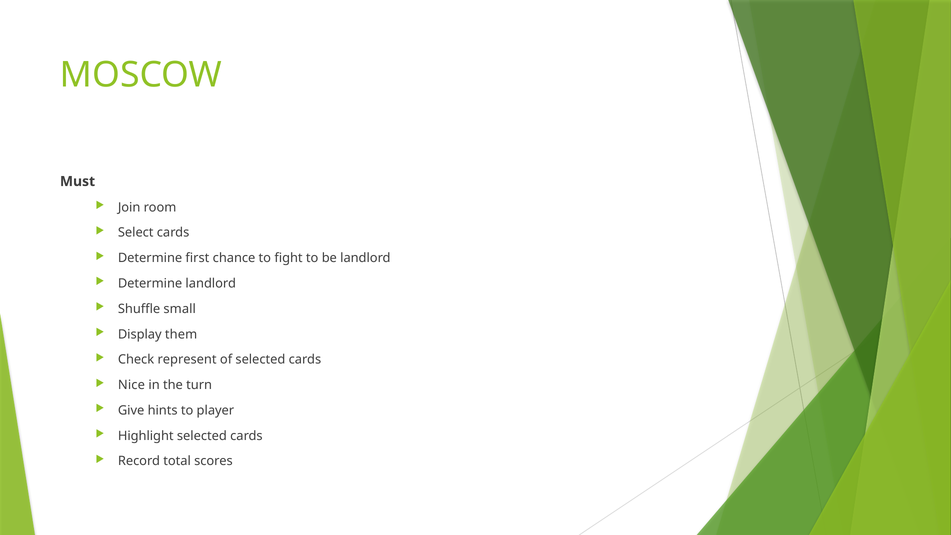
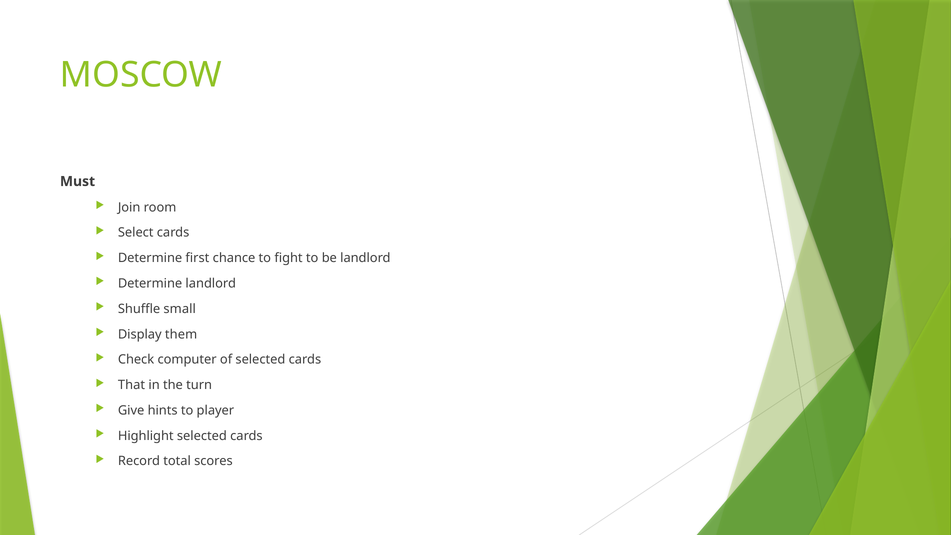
represent: represent -> computer
Nice: Nice -> That
